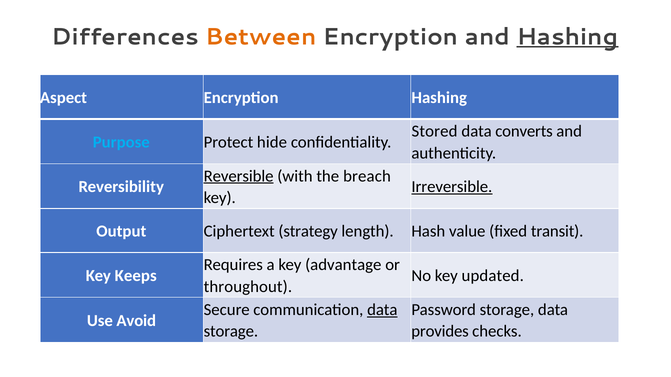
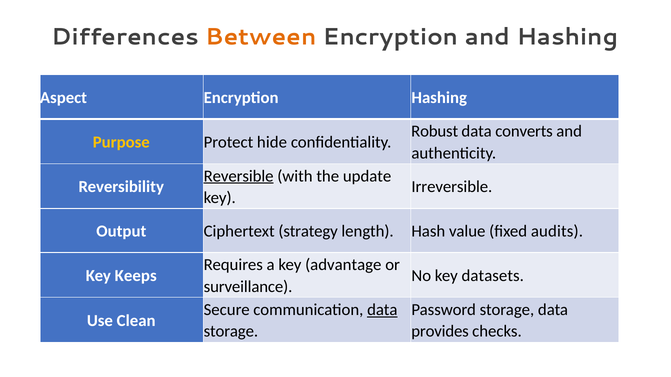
Hashing at (567, 37) underline: present -> none
Stored: Stored -> Robust
Purpose colour: light blue -> yellow
breach: breach -> update
Irreversible underline: present -> none
transit: transit -> audits
updated: updated -> datasets
throughout: throughout -> surveillance
Avoid: Avoid -> Clean
